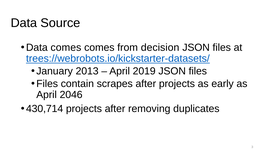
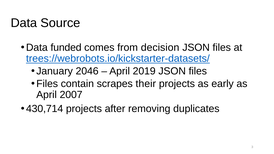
Data comes: comes -> funded
2013: 2013 -> 2046
scrapes after: after -> their
2046: 2046 -> 2007
